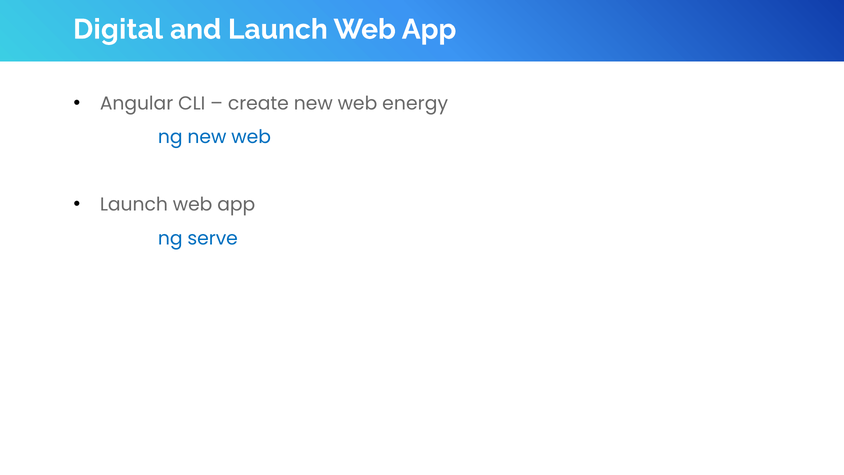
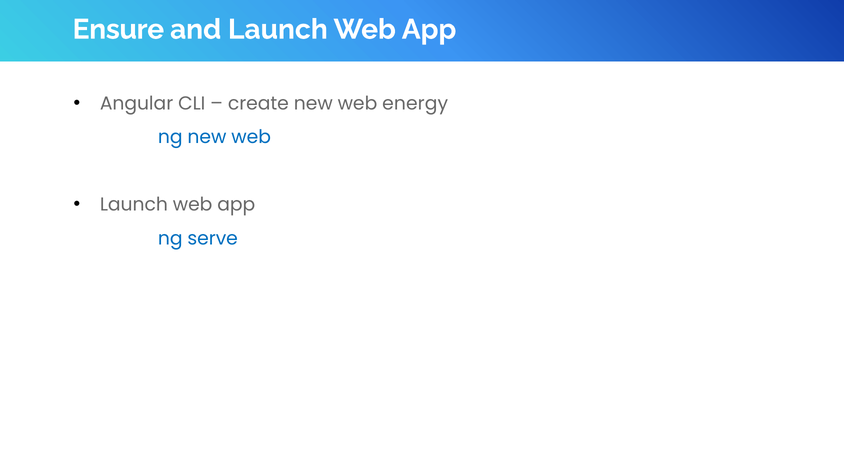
Digital: Digital -> Ensure
